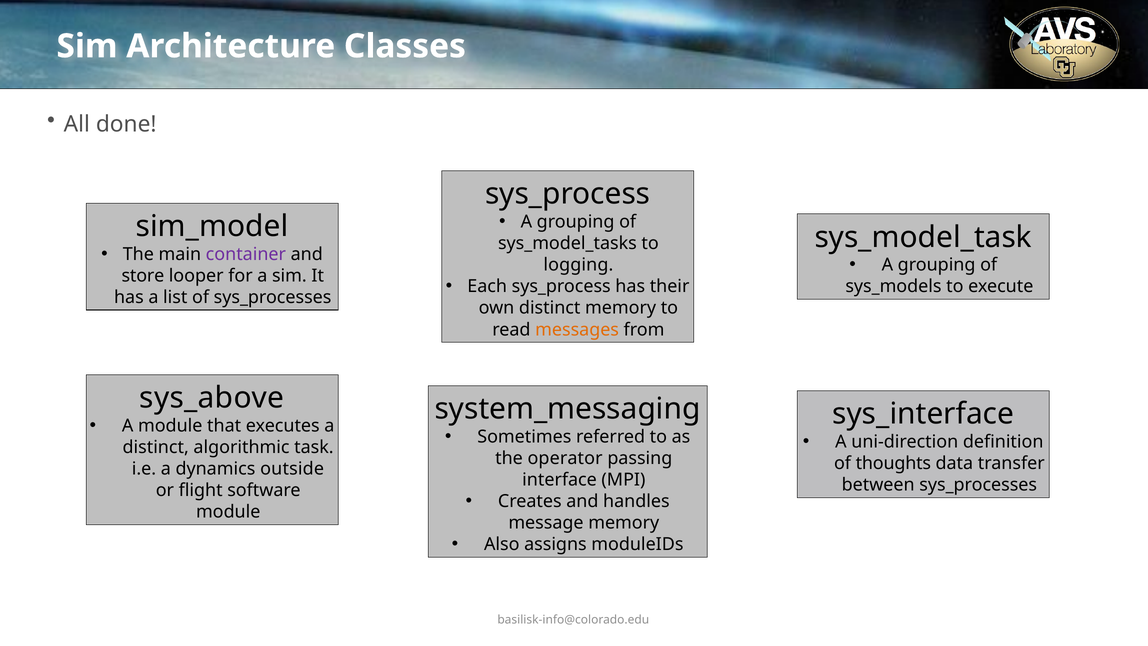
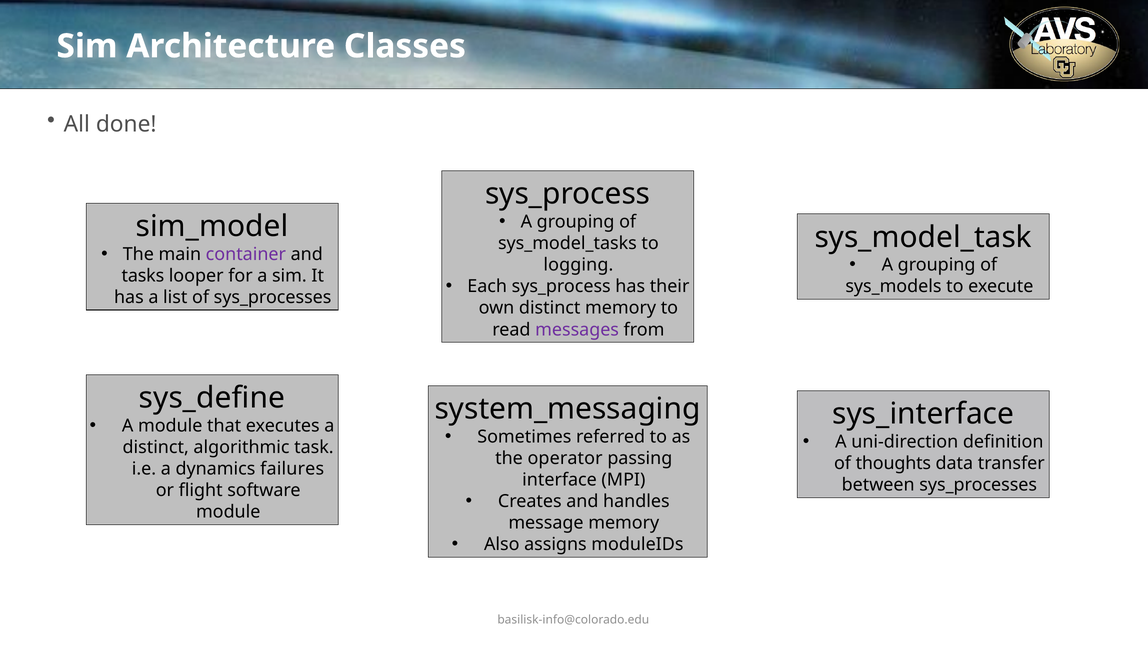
store: store -> tasks
messages colour: orange -> purple
sys_above: sys_above -> sys_define
outside: outside -> failures
